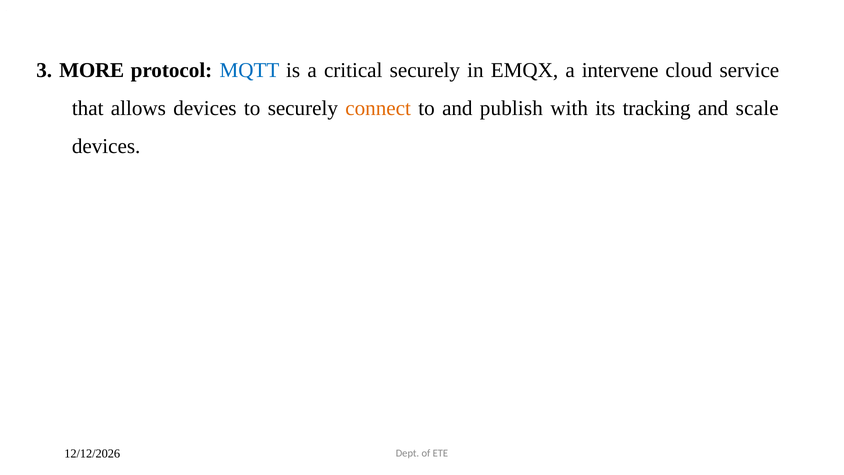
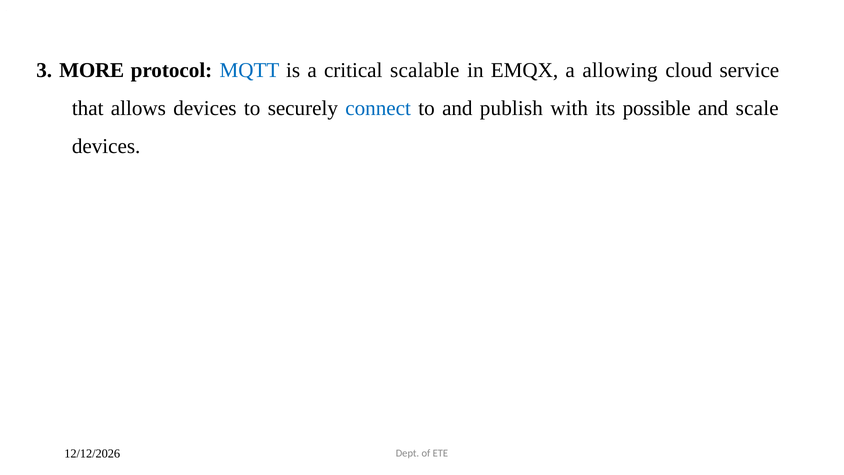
critical securely: securely -> scalable
intervene: intervene -> allowing
connect colour: orange -> blue
tracking: tracking -> possible
